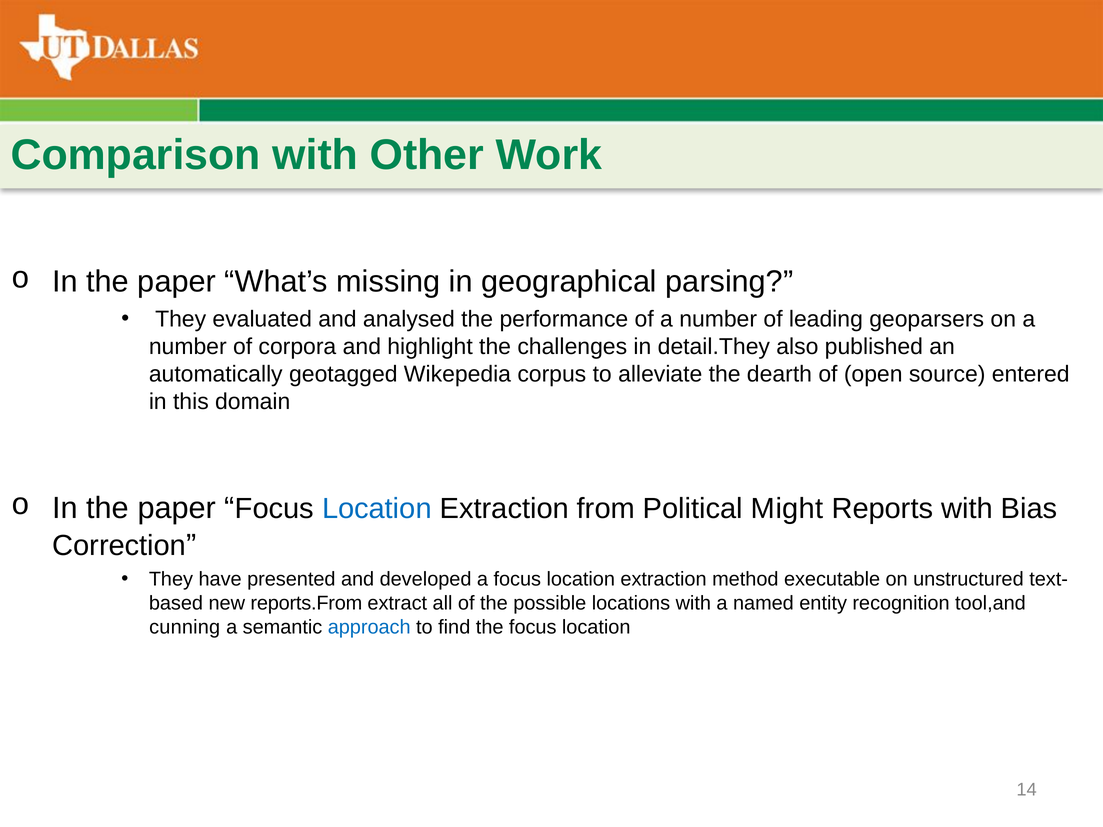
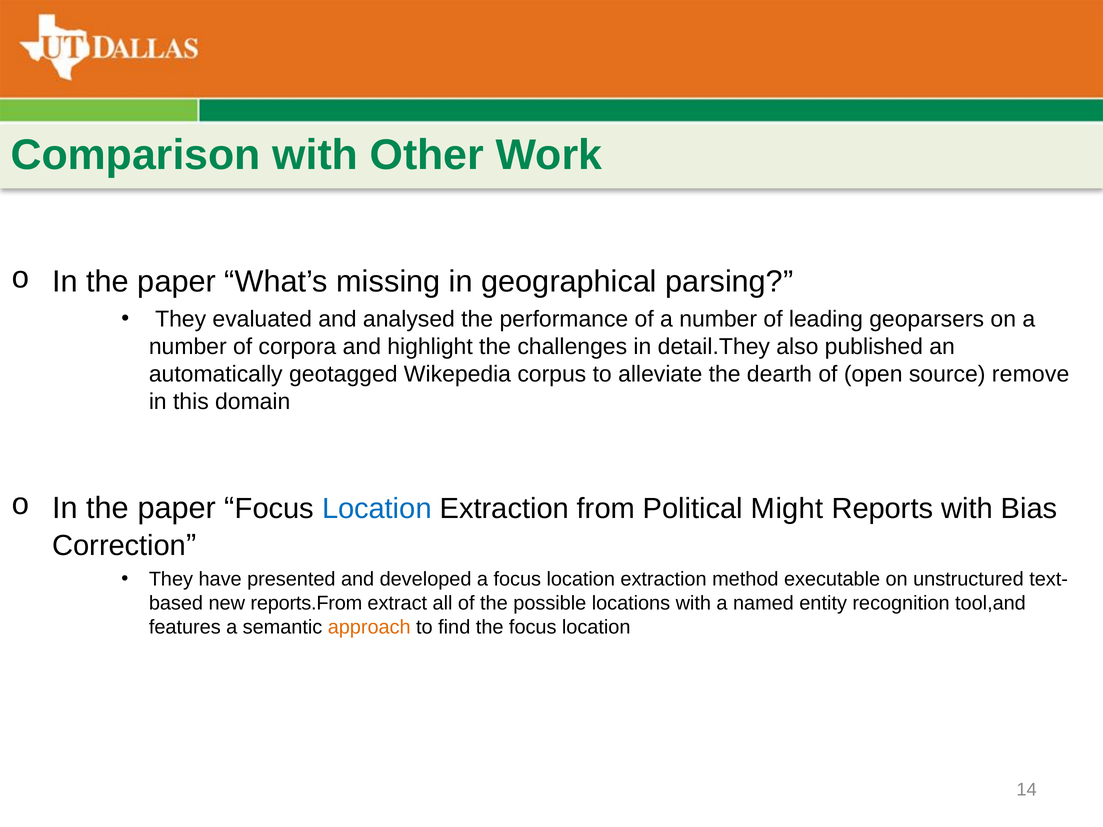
entered: entered -> remove
cunning: cunning -> features
approach colour: blue -> orange
